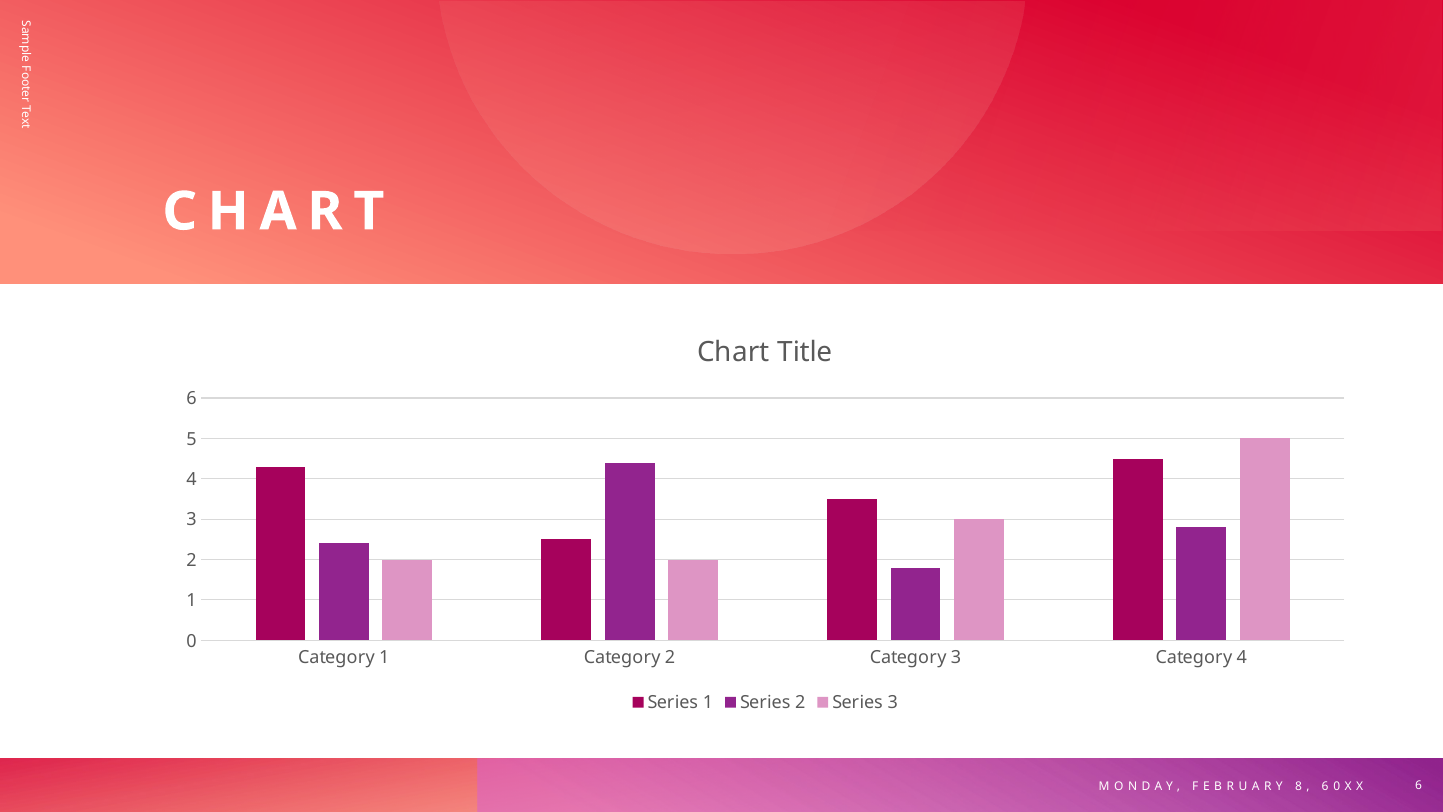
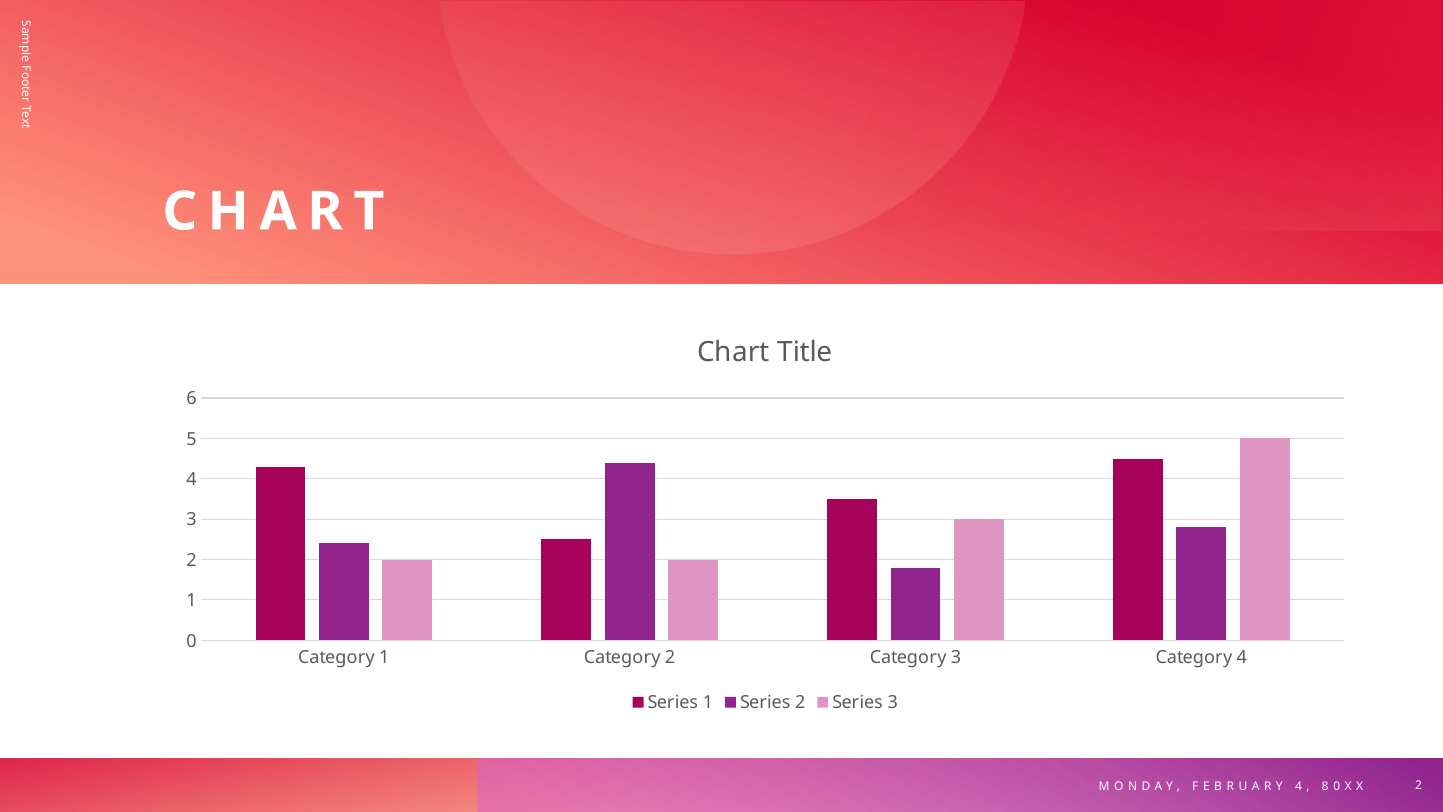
8 at (1299, 786): 8 -> 4
6 at (1325, 786): 6 -> 8
6 at (1419, 785): 6 -> 2
